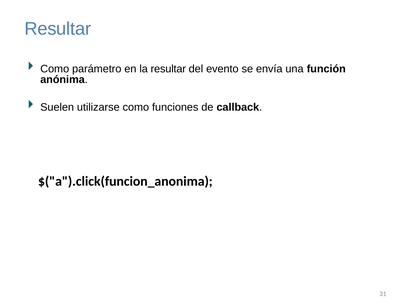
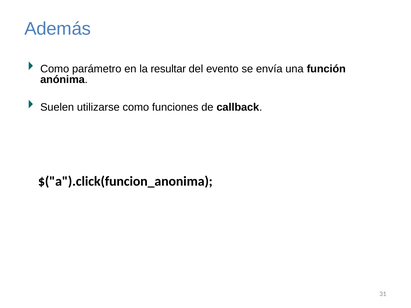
Resultar at (58, 29): Resultar -> Además
